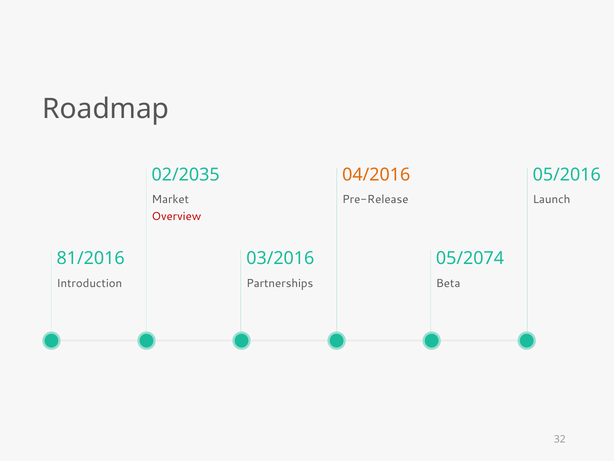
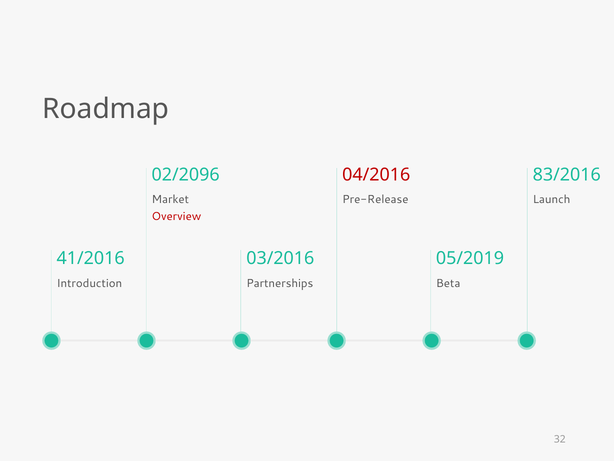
02/2035: 02/2035 -> 02/2096
04/2016 colour: orange -> red
05/2016: 05/2016 -> 83/2016
81/2016: 81/2016 -> 41/2016
05/2074: 05/2074 -> 05/2019
